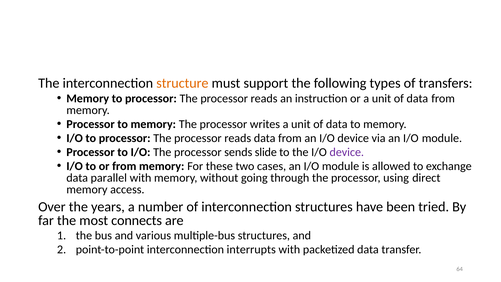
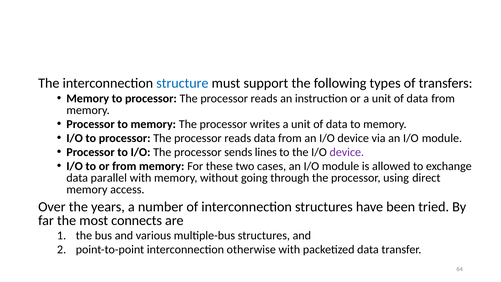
structure colour: orange -> blue
slide: slide -> lines
interrupts: interrupts -> otherwise
